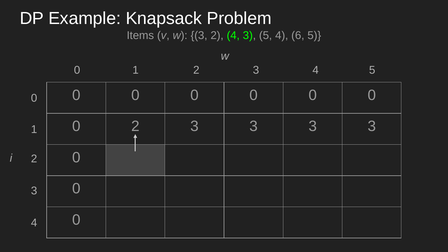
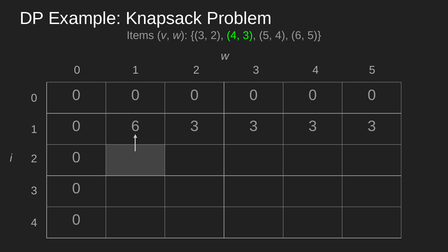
0 2: 2 -> 6
